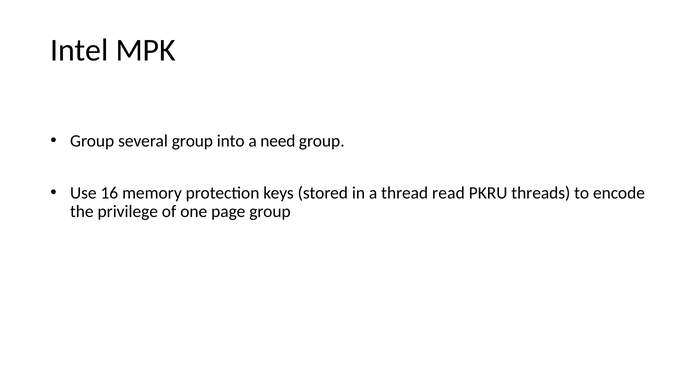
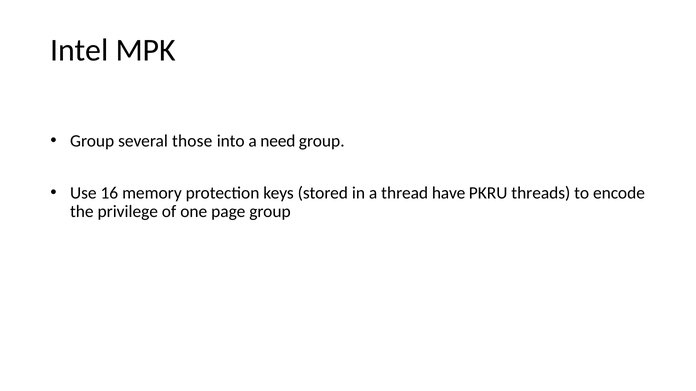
several group: group -> those
read: read -> have
